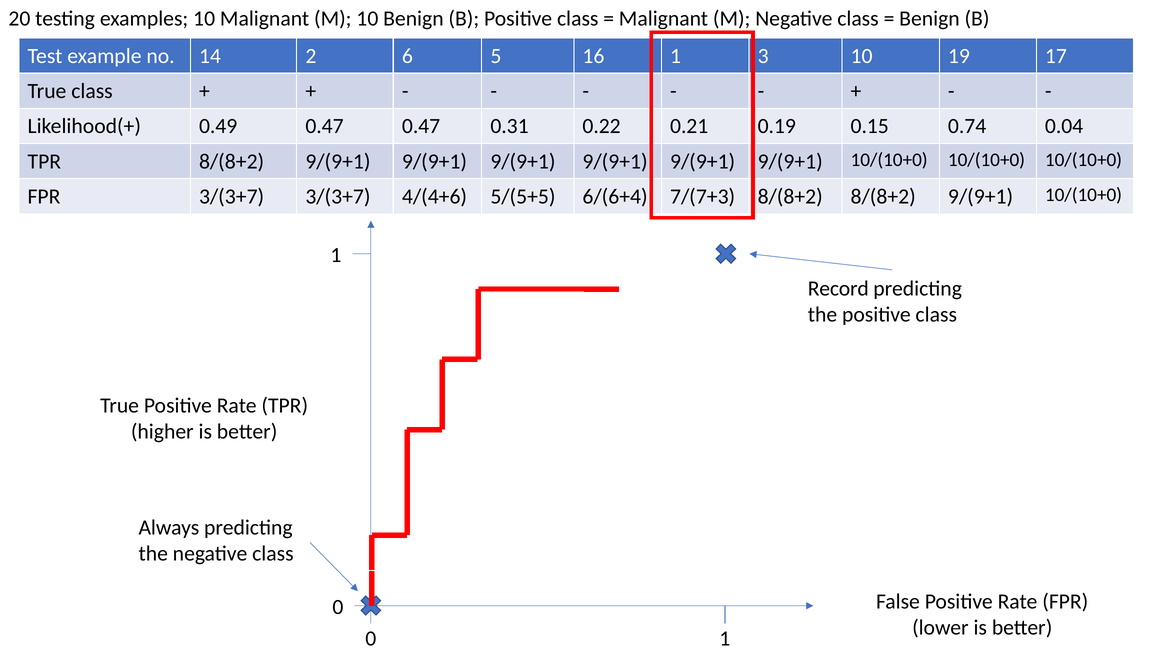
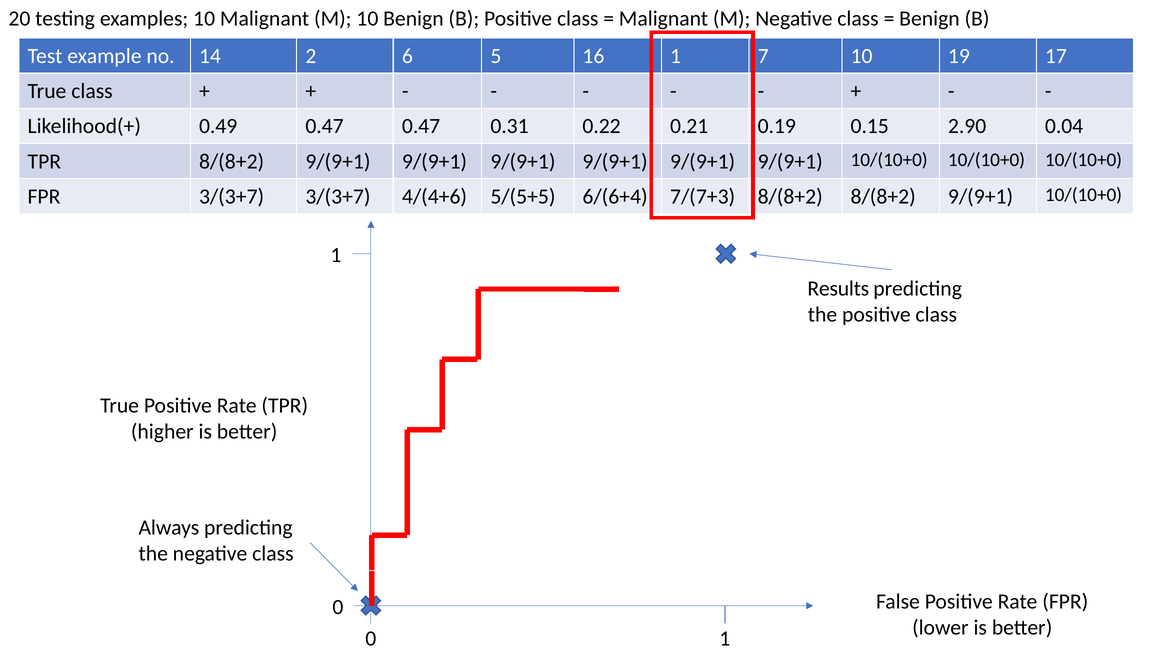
3: 3 -> 7
0.74: 0.74 -> 2.90
Record: Record -> Results
